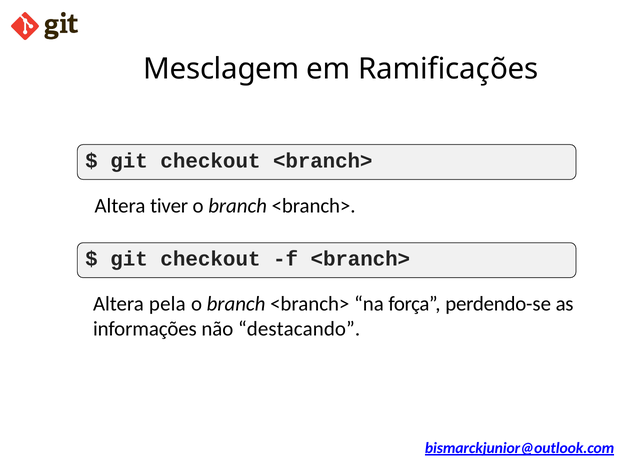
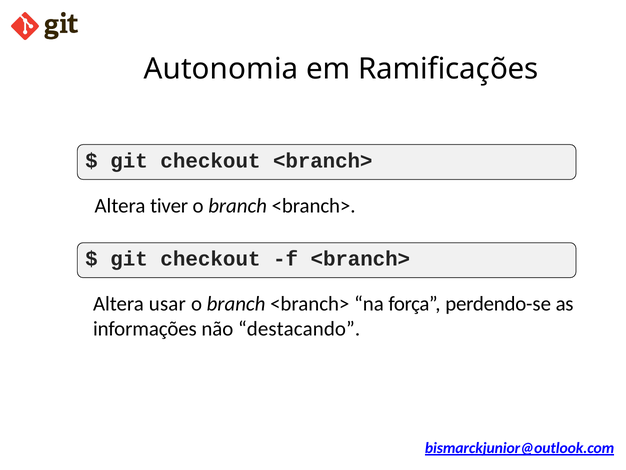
Mesclagem: Mesclagem -> Autonomia
pela: pela -> usar
